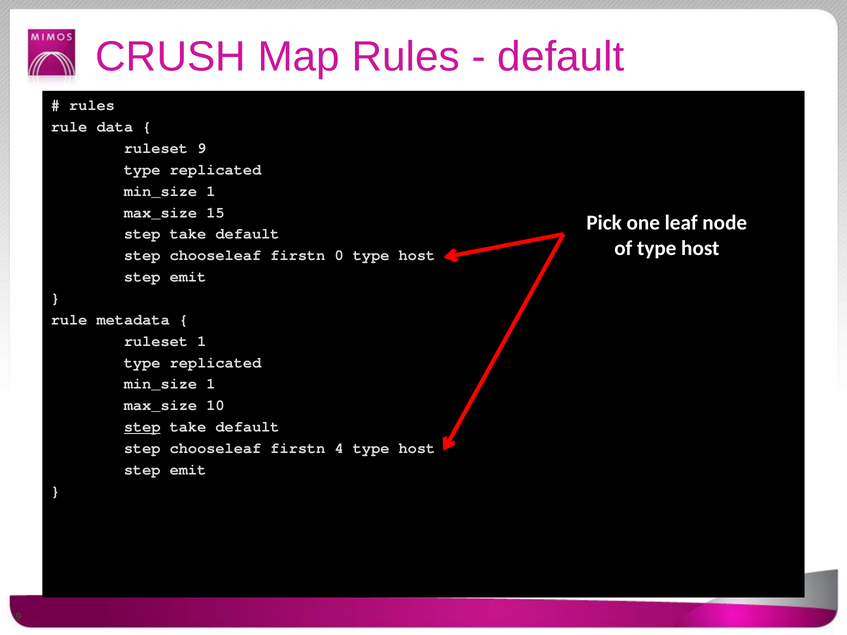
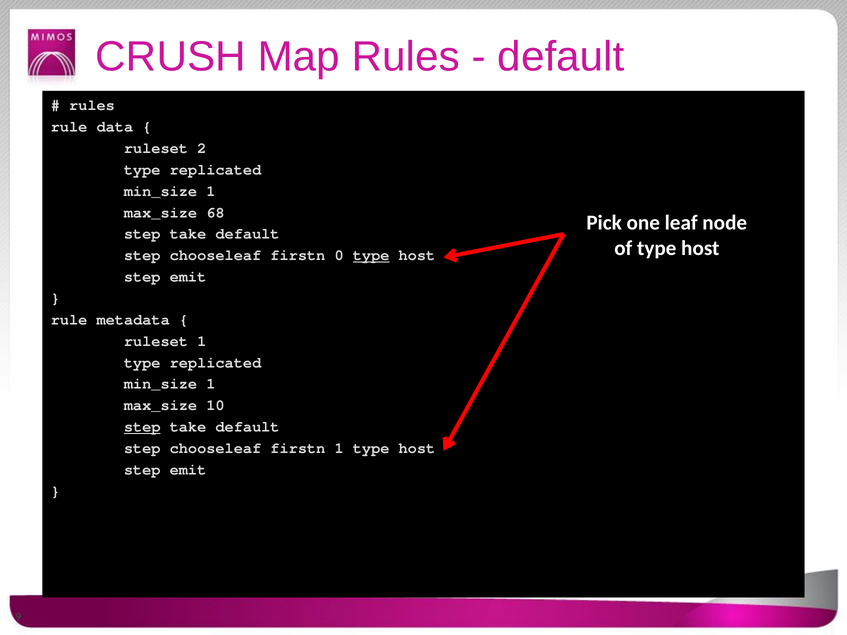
ruleset 9: 9 -> 2
15: 15 -> 68
type at (371, 255) underline: none -> present
firstn 4: 4 -> 1
